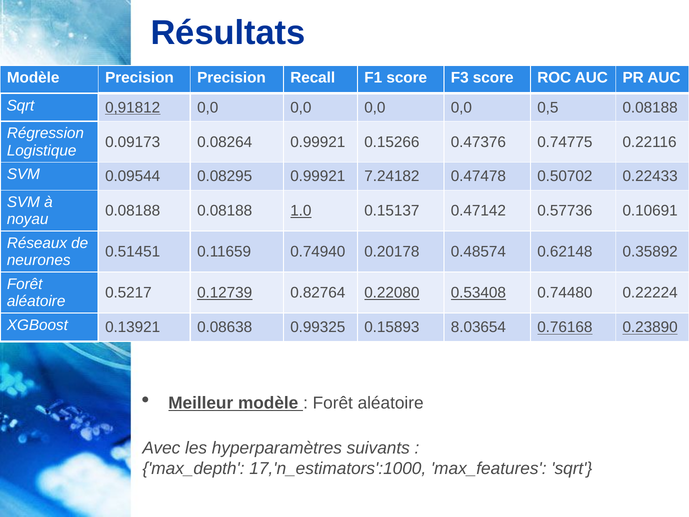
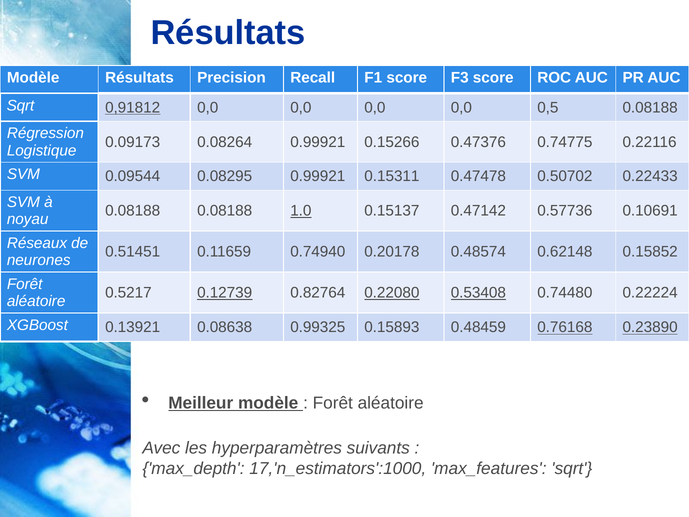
Modèle Precision: Precision -> Résultats
7.24182: 7.24182 -> 0.15311
0.35892: 0.35892 -> 0.15852
8.03654: 8.03654 -> 0.48459
